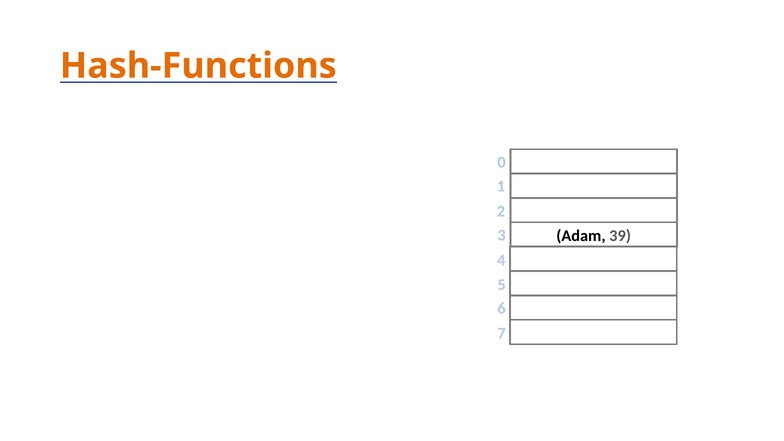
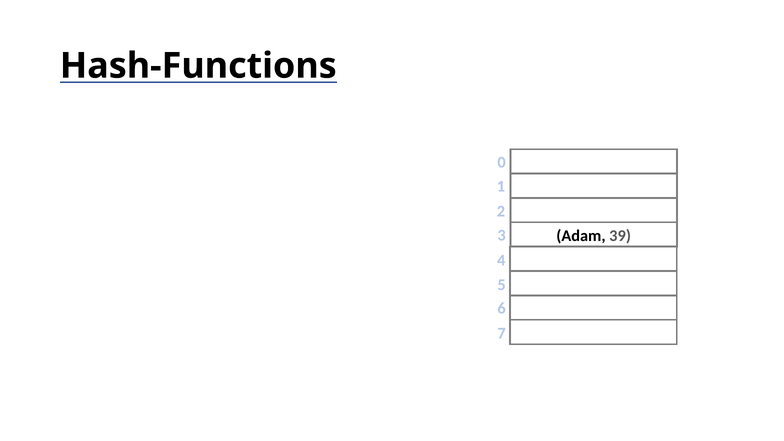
Hash-Functions colour: orange -> black
